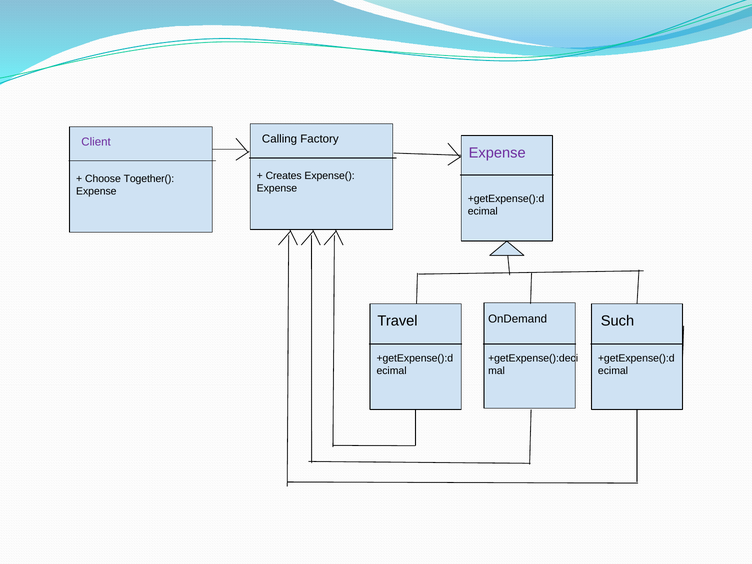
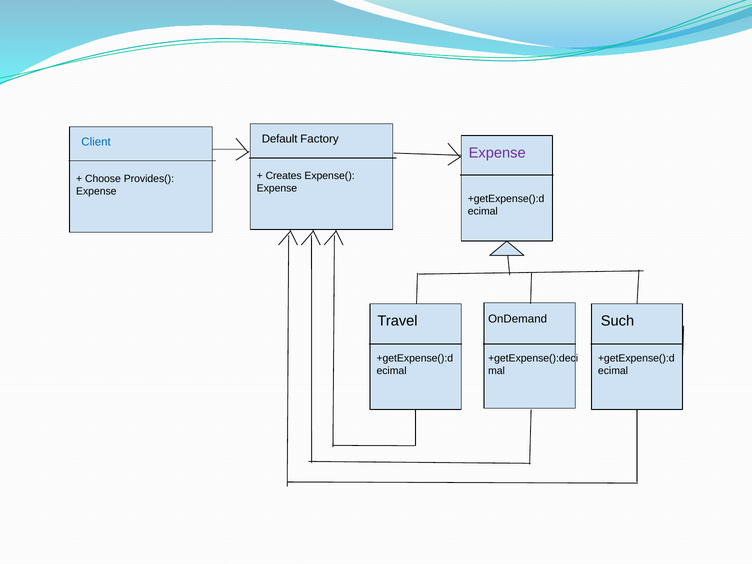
Calling: Calling -> Default
Client colour: purple -> blue
Together(: Together( -> Provides(
